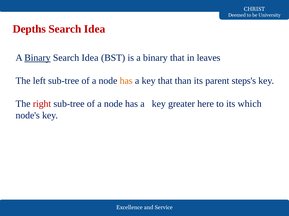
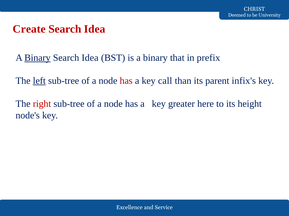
Depths: Depths -> Create
leaves: leaves -> prefix
left underline: none -> present
has at (126, 81) colour: orange -> red
key that: that -> call
steps's: steps's -> infix's
which: which -> height
